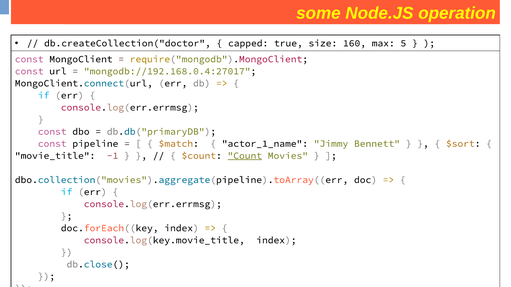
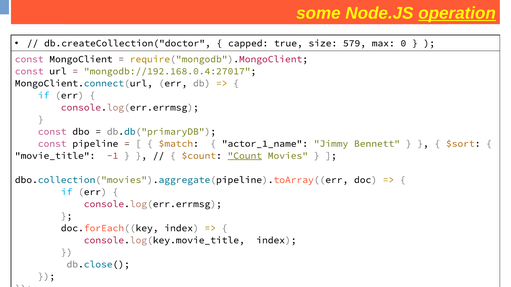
operation at (457, 13) underline: none -> present
160: 160 -> 579
5: 5 -> 0
